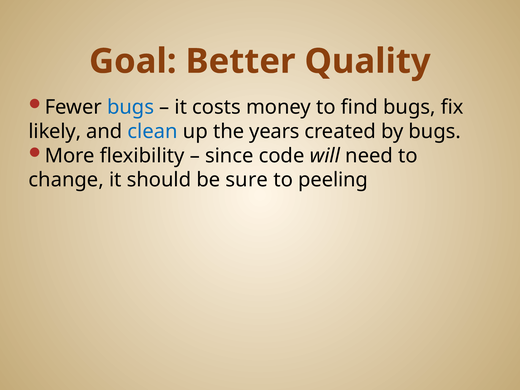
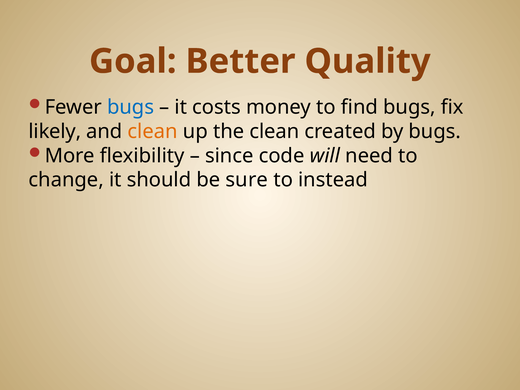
clean at (153, 131) colour: blue -> orange
the years: years -> clean
peeling: peeling -> instead
